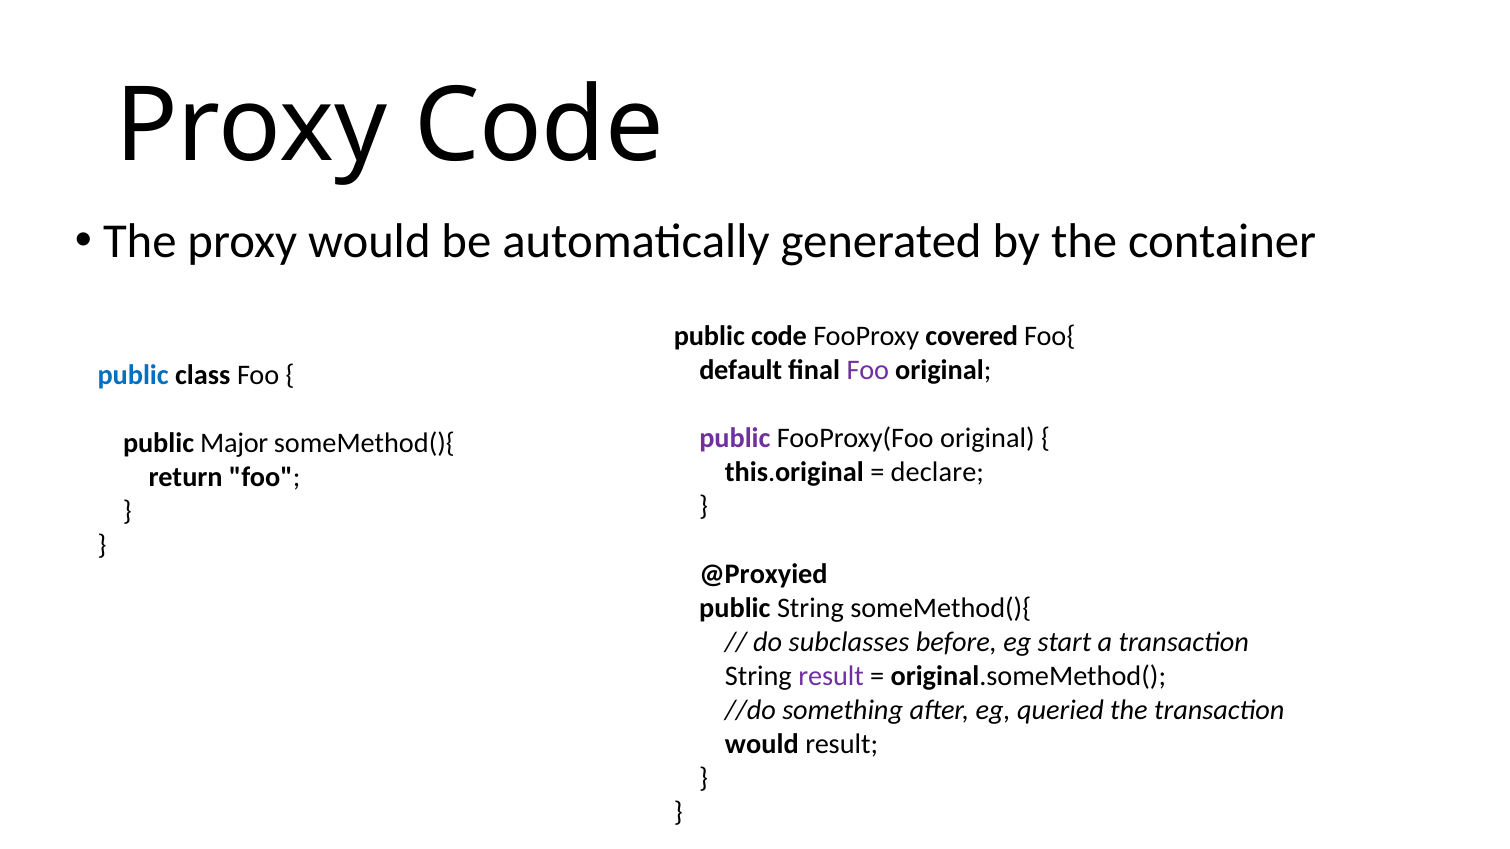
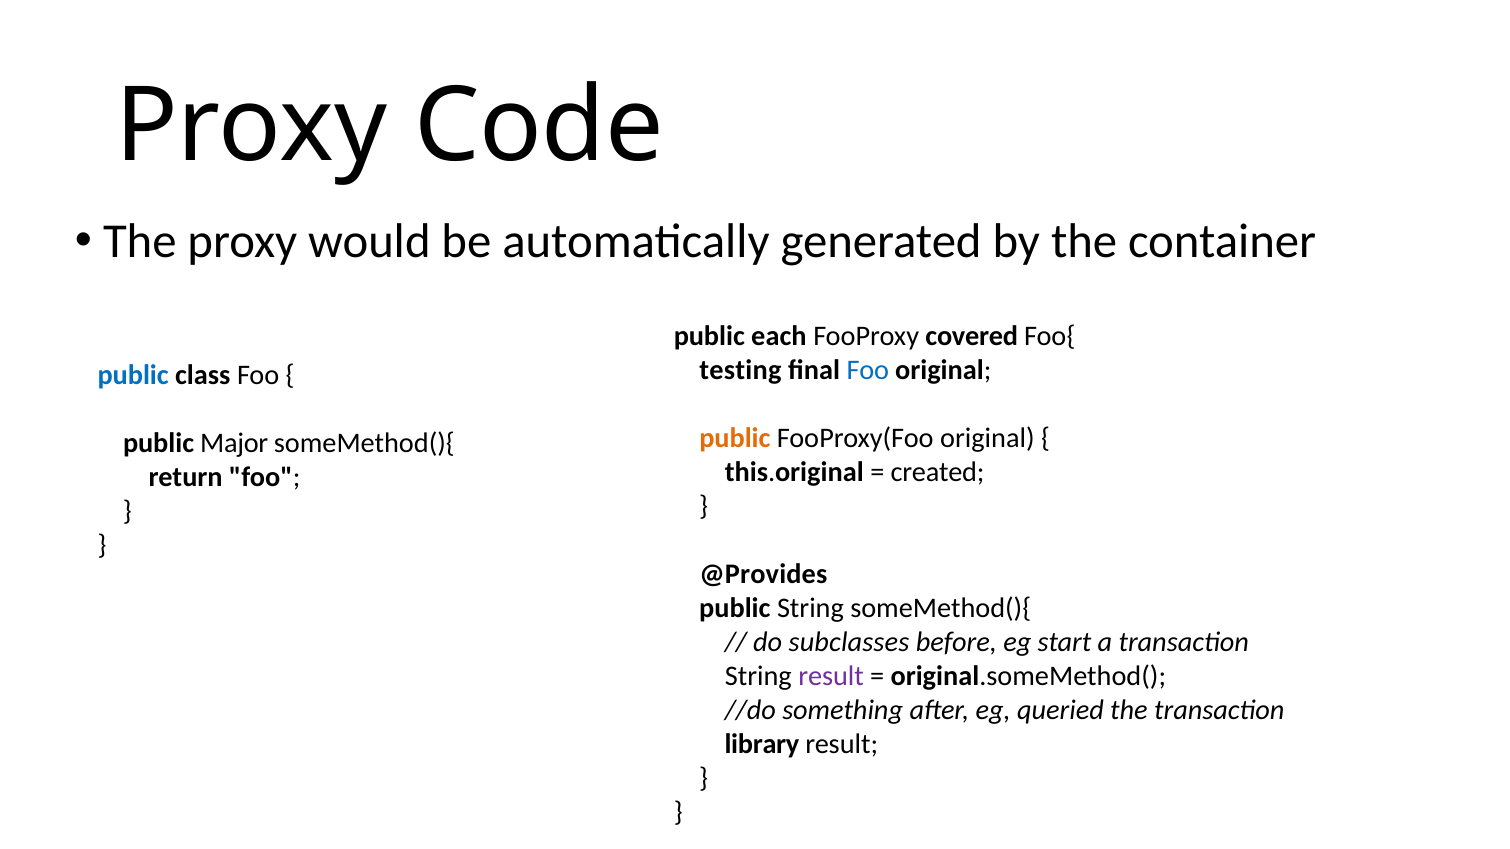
public code: code -> each
default: default -> testing
Foo at (868, 370) colour: purple -> blue
public at (735, 438) colour: purple -> orange
declare: declare -> created
@Proxyied: @Proxyied -> @Provides
would at (762, 744): would -> library
